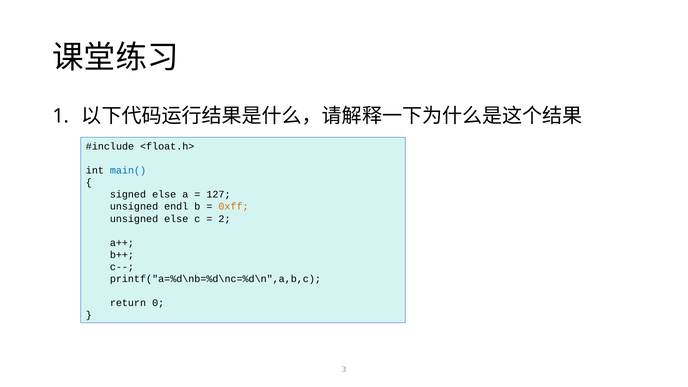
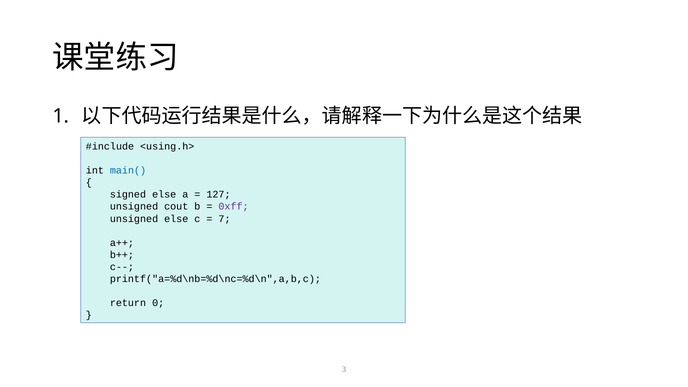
<float.h>: <float.h> -> <using.h>
endl: endl -> cout
0xff colour: orange -> purple
2: 2 -> 7
